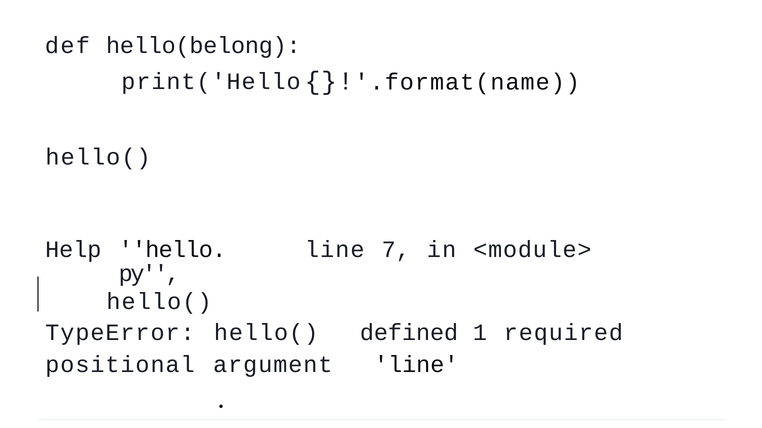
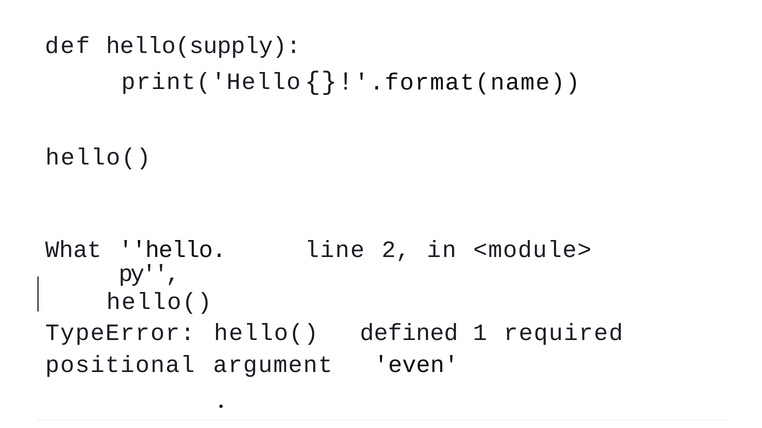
hello(belong: hello(belong -> hello(supply
Help: Help -> What
7: 7 -> 2
argument line: line -> even
